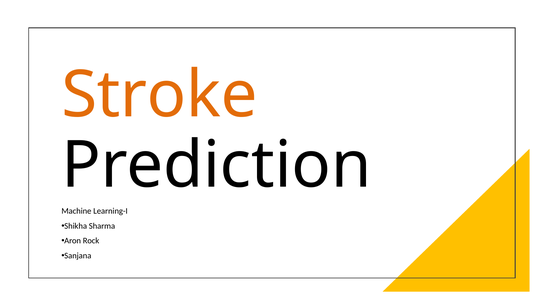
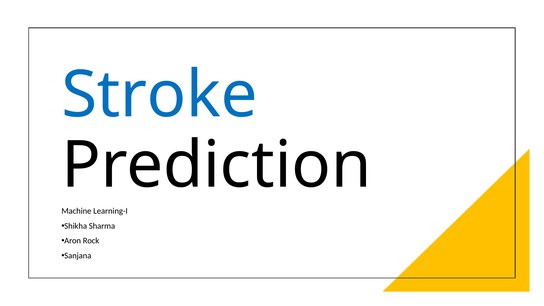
Stroke colour: orange -> blue
